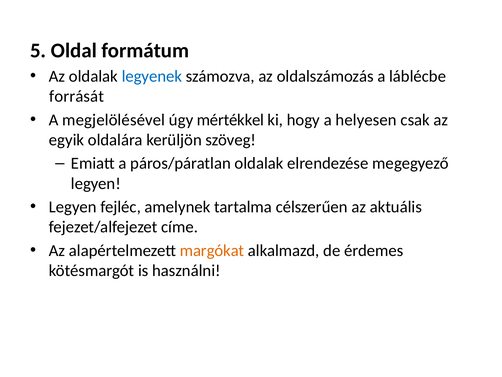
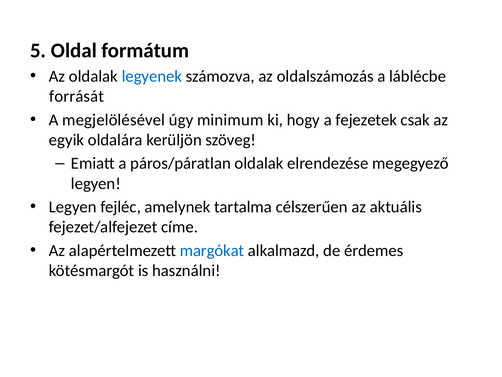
mértékkel: mértékkel -> minimum
helyesen: helyesen -> fejezetek
margókat colour: orange -> blue
